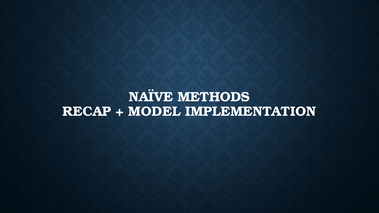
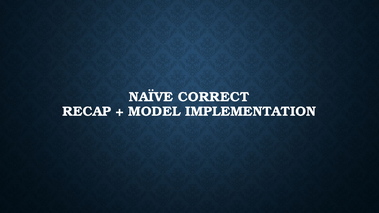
METHODS: METHODS -> CORRECT
